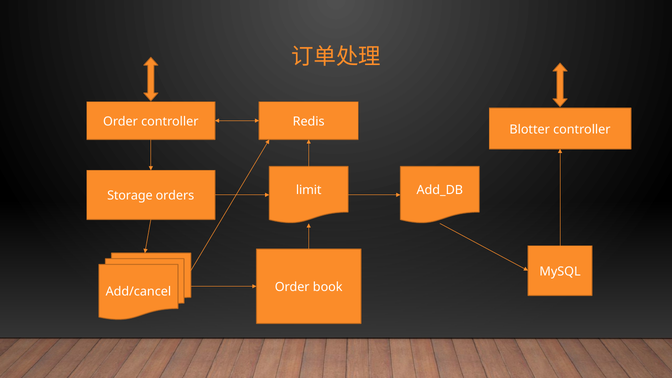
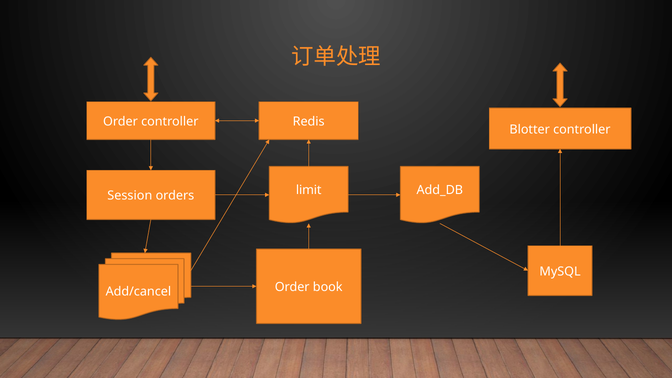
Storage: Storage -> Session
